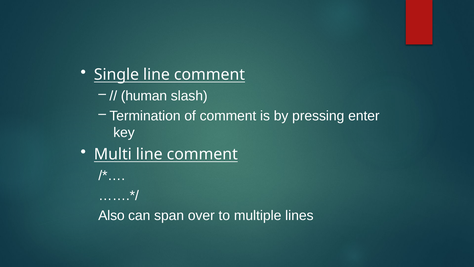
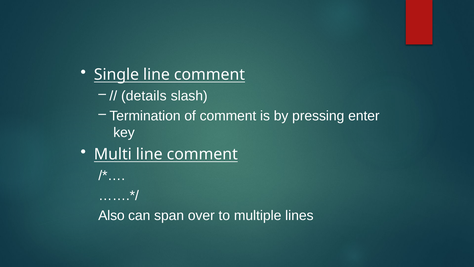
human: human -> details
